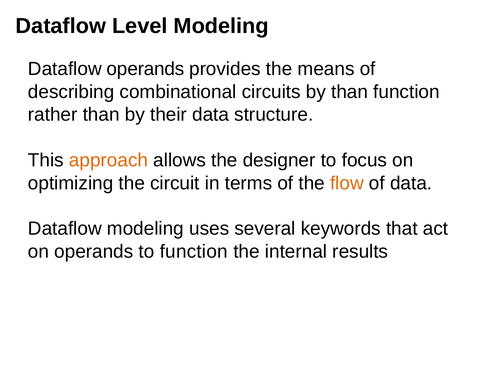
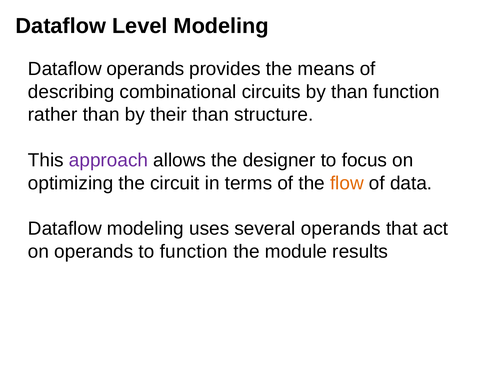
their data: data -> than
approach colour: orange -> purple
several keywords: keywords -> operands
internal: internal -> module
